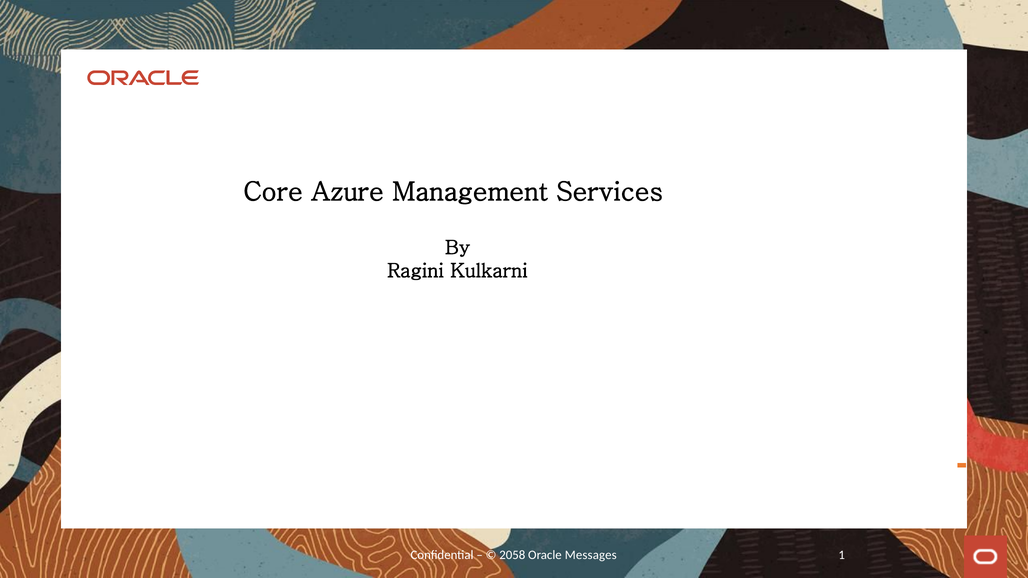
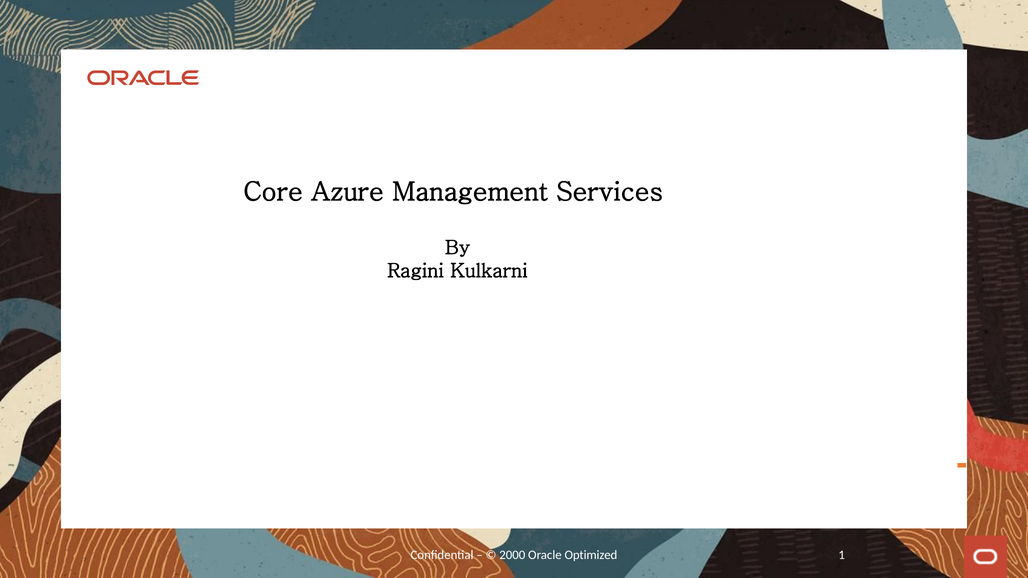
2058: 2058 -> 2000
Messages: Messages -> Optimized
